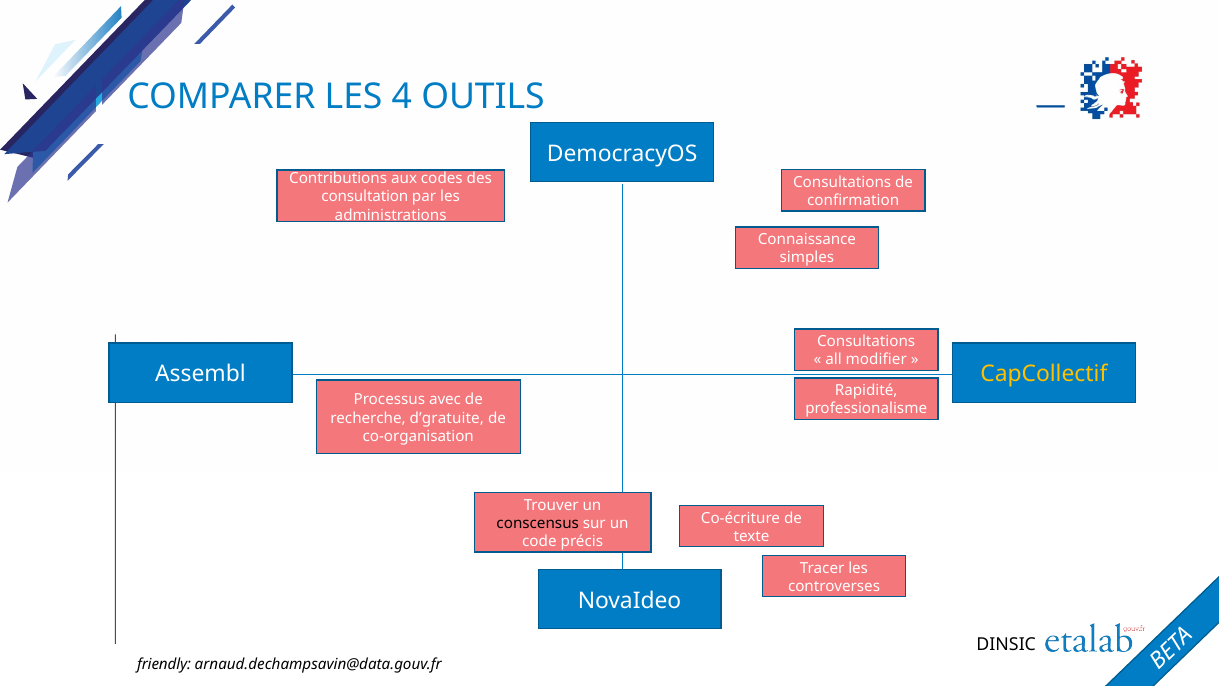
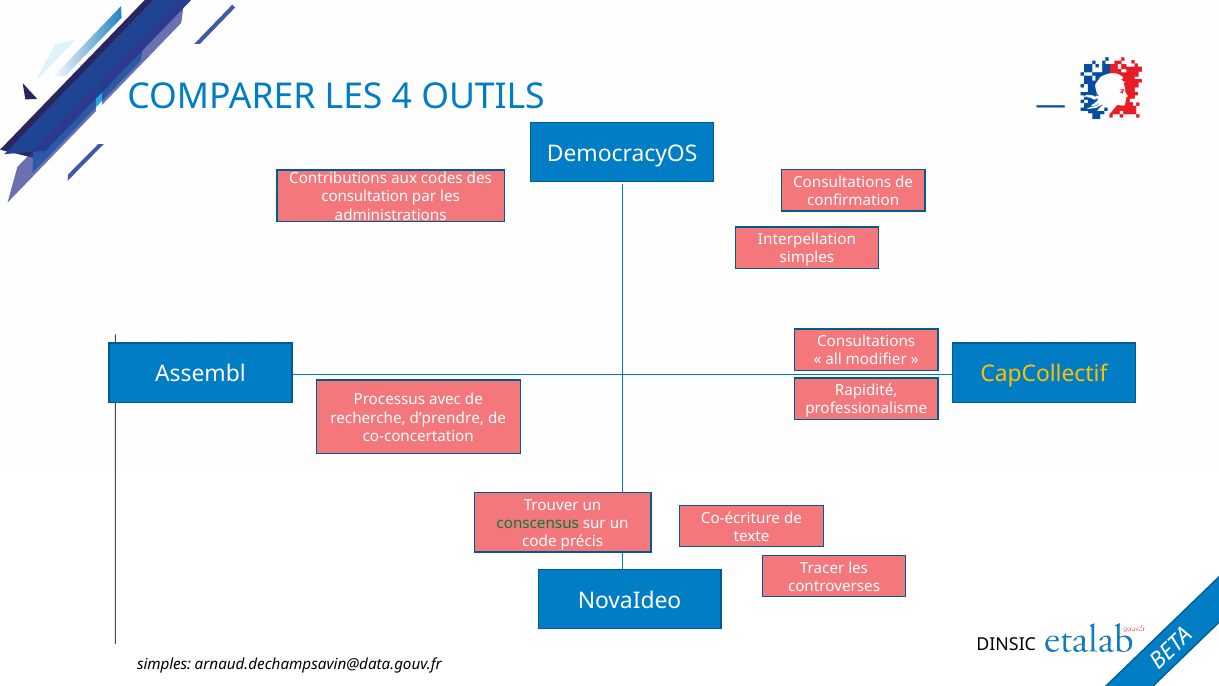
Connaissance: Connaissance -> Interpellation
d’gratuite: d’gratuite -> d’prendre
co-organisation: co-organisation -> co-concertation
conscensus colour: black -> green
friendly at (164, 665): friendly -> simples
